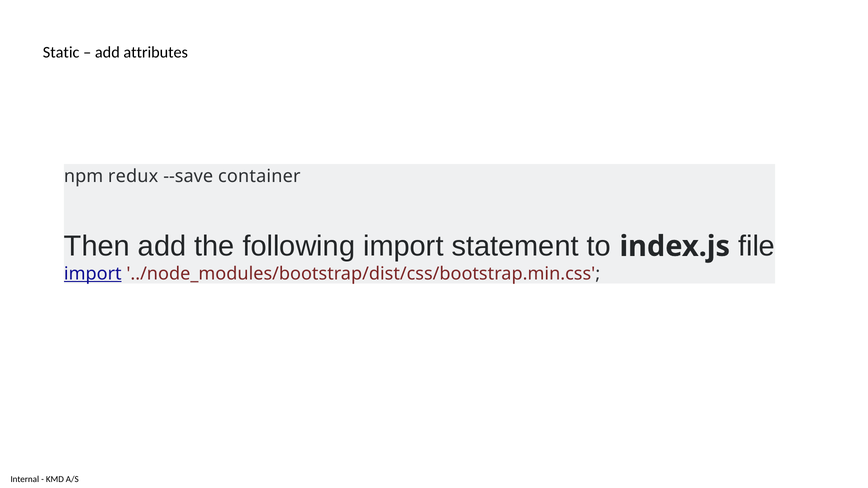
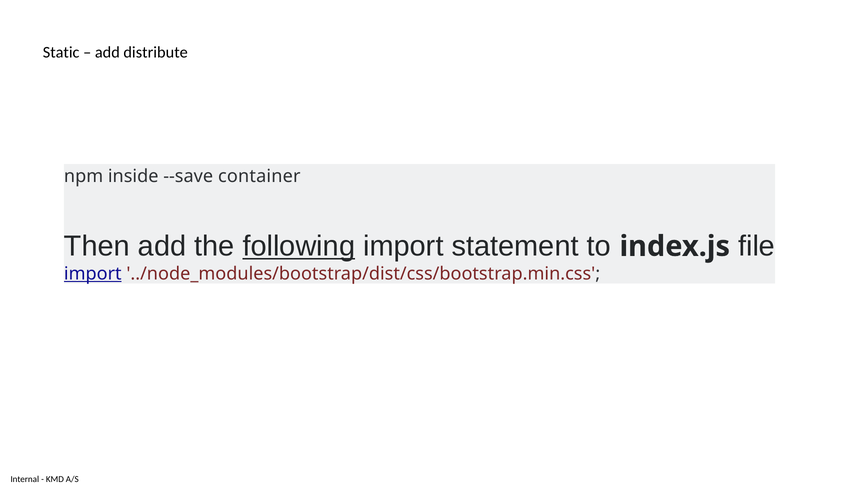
attributes: attributes -> distribute
redux: redux -> inside
following underline: none -> present
